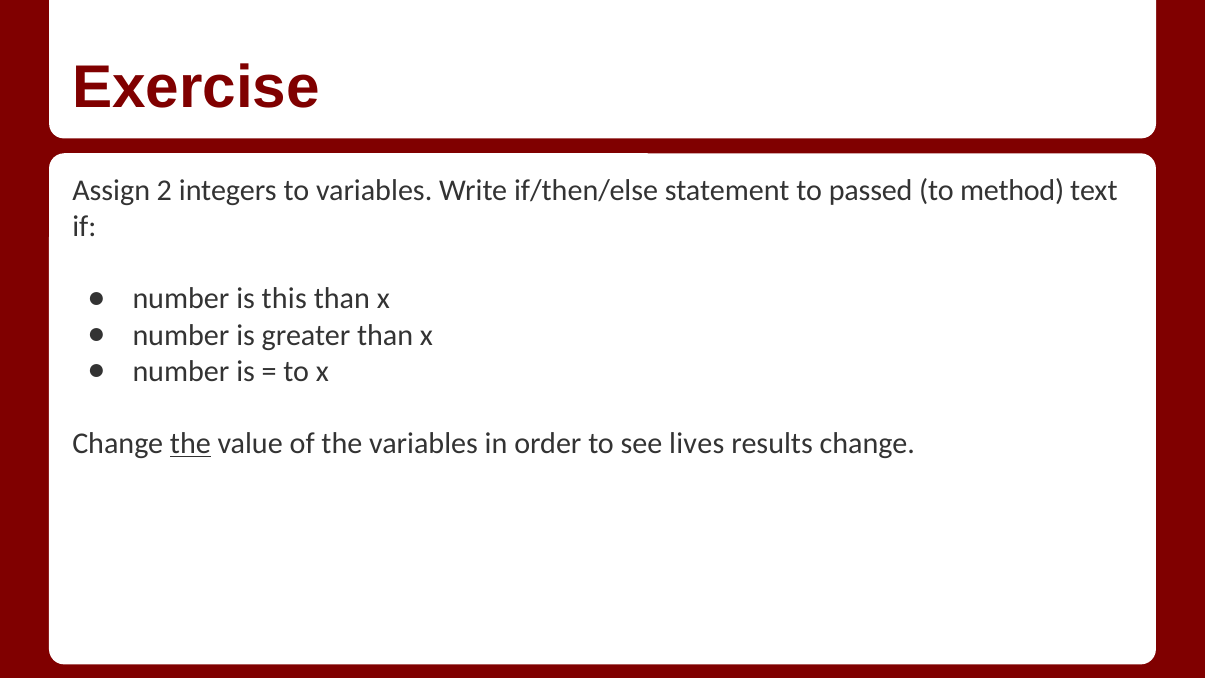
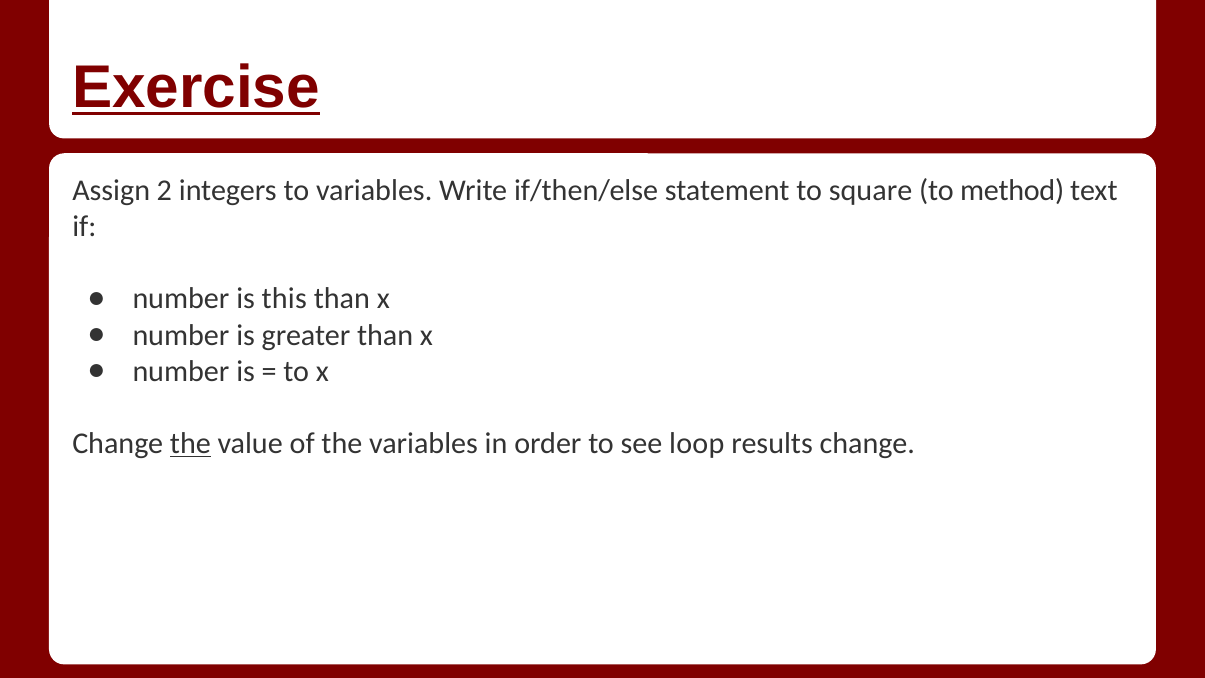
Exercise underline: none -> present
passed: passed -> square
lives: lives -> loop
